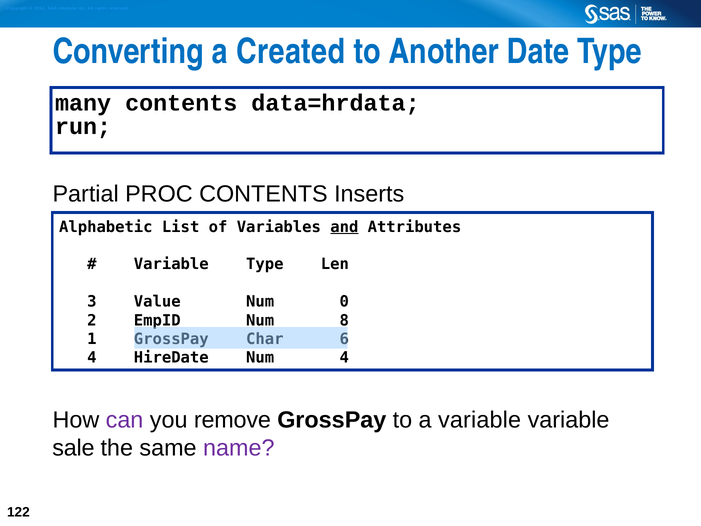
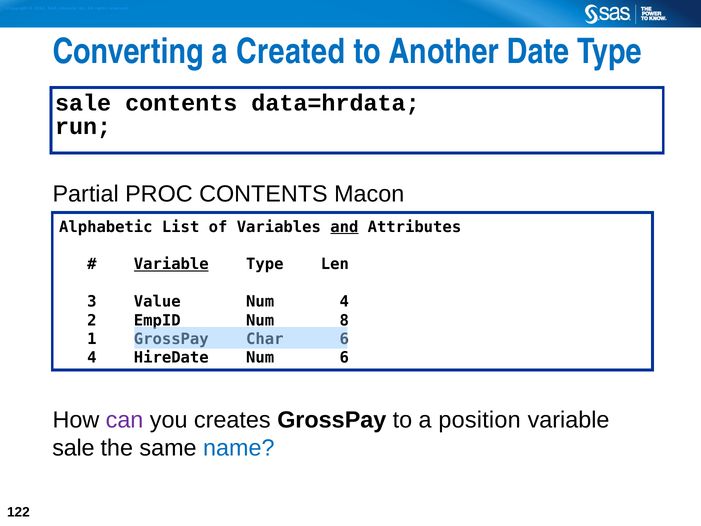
many at (83, 103): many -> sale
Inserts: Inserts -> Macon
Variable at (171, 264) underline: none -> present
Num 0: 0 -> 4
Num 4: 4 -> 6
remove: remove -> creates
a variable: variable -> position
name colour: purple -> blue
